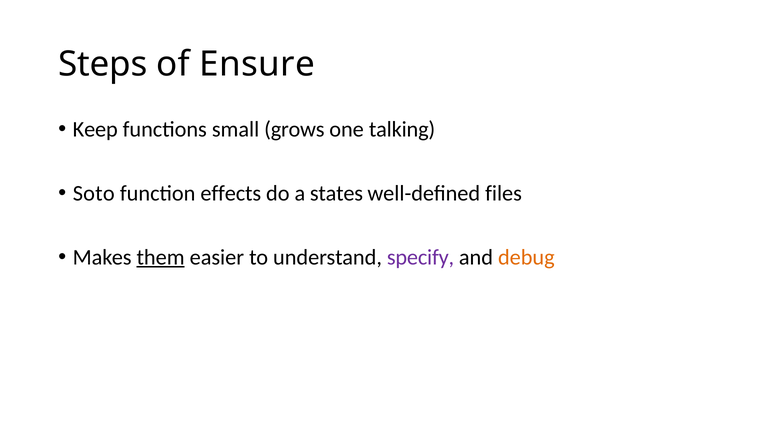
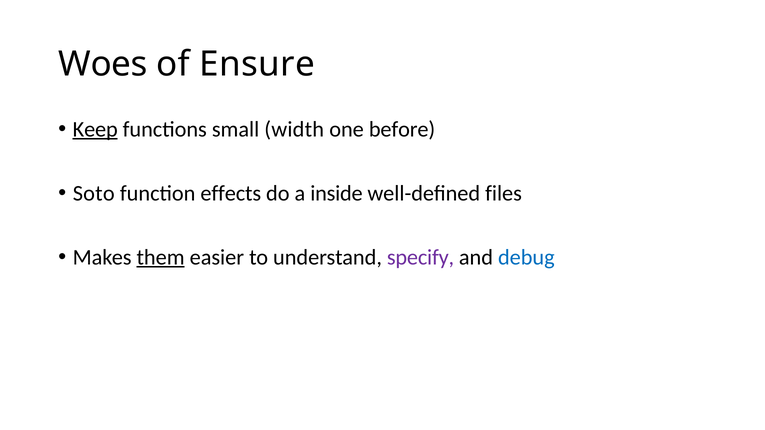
Steps: Steps -> Woes
Keep underline: none -> present
grows: grows -> width
talking: talking -> before
states: states -> inside
debug colour: orange -> blue
